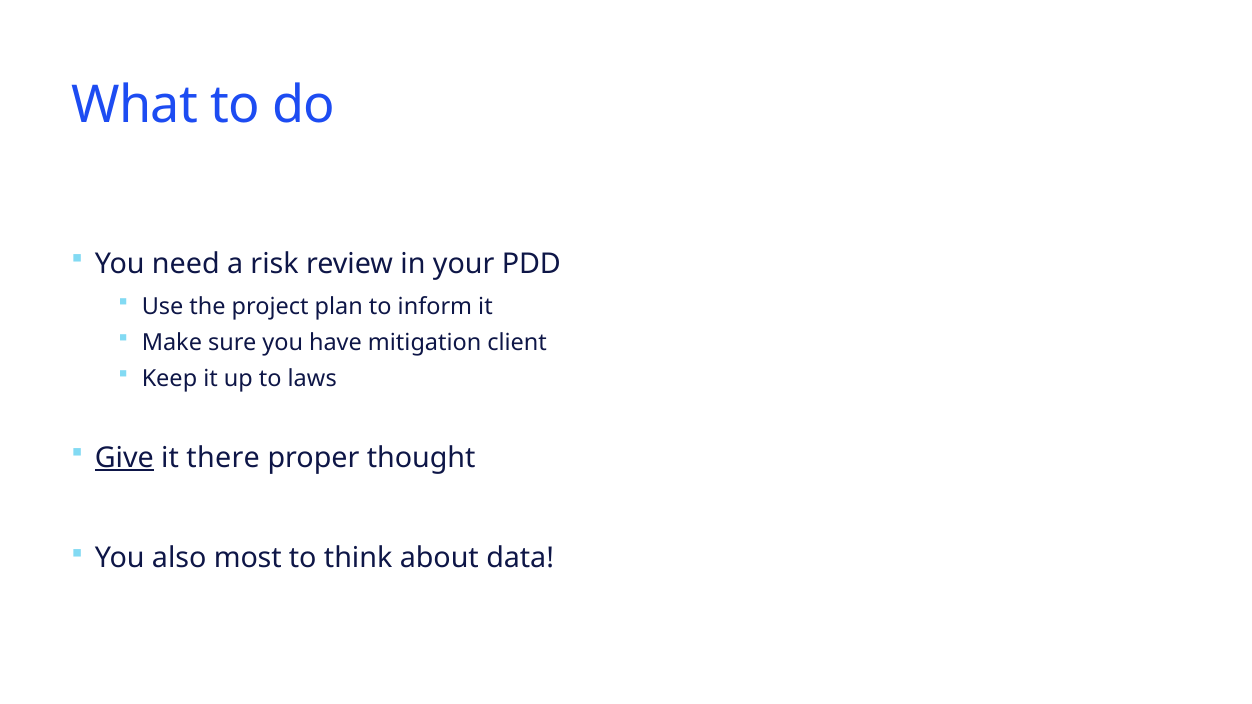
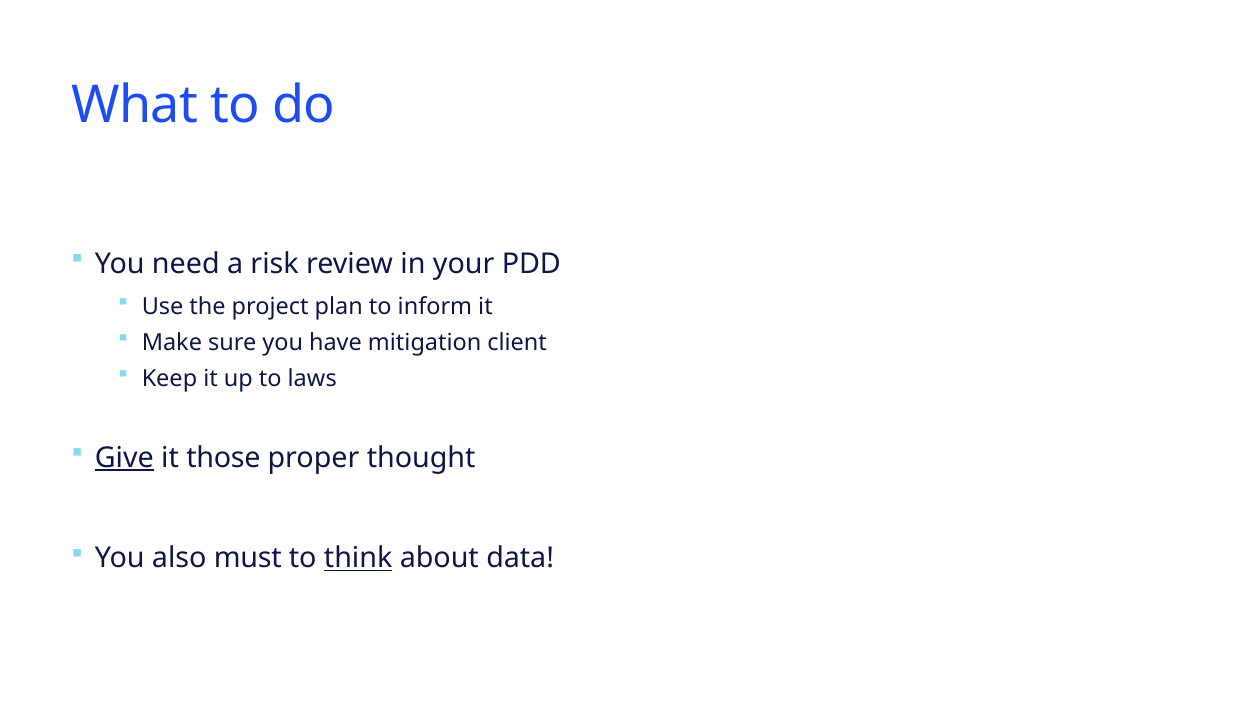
there: there -> those
most: most -> must
think underline: none -> present
